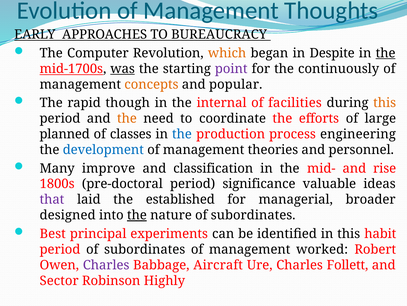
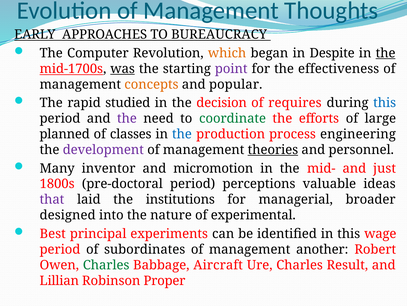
continuously: continuously -> effectiveness
though: though -> studied
internal: internal -> decision
facilities: facilities -> requires
this at (385, 103) colour: orange -> blue
the at (127, 118) colour: orange -> purple
coordinate colour: black -> green
development colour: blue -> purple
theories underline: none -> present
improve: improve -> inventor
classification: classification -> micromotion
rise: rise -> just
significance: significance -> perceptions
established: established -> institutions
the at (137, 215) underline: present -> none
nature of subordinates: subordinates -> experimental
habit: habit -> wage
worked: worked -> another
Charles at (106, 264) colour: purple -> green
Follett: Follett -> Result
Sector: Sector -> Lillian
Highly: Highly -> Proper
